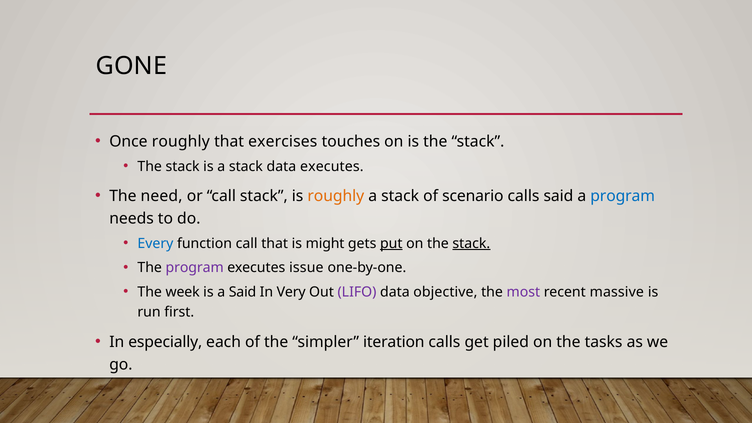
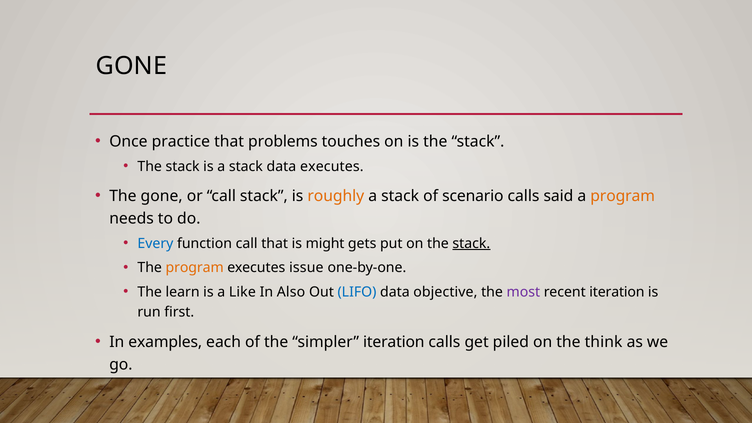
Once roughly: roughly -> practice
exercises: exercises -> problems
The need: need -> gone
program at (623, 196) colour: blue -> orange
put underline: present -> none
program at (195, 268) colour: purple -> orange
week: week -> learn
a Said: Said -> Like
Very: Very -> Also
LIFO colour: purple -> blue
recent massive: massive -> iteration
especially: especially -> examples
tasks: tasks -> think
